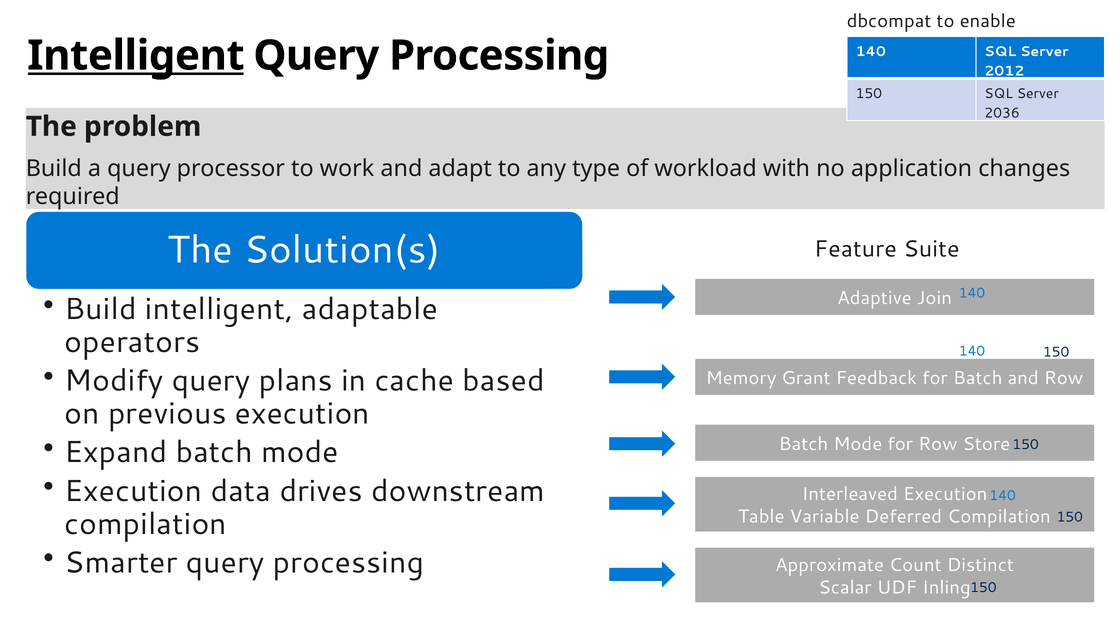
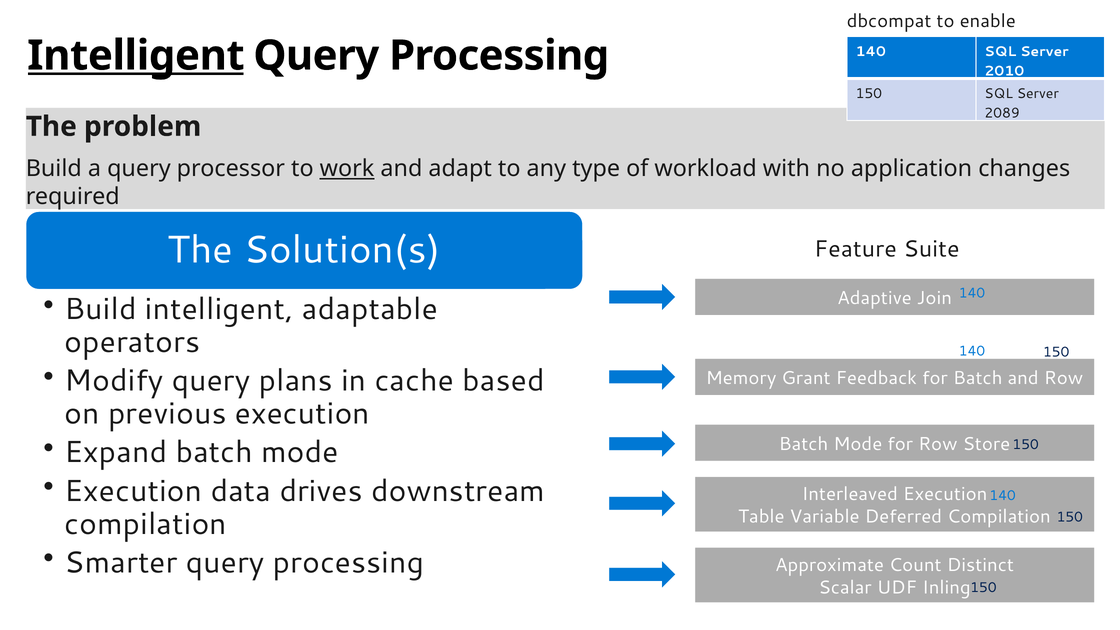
2012: 2012 -> 2010
2036: 2036 -> 2089
work underline: none -> present
